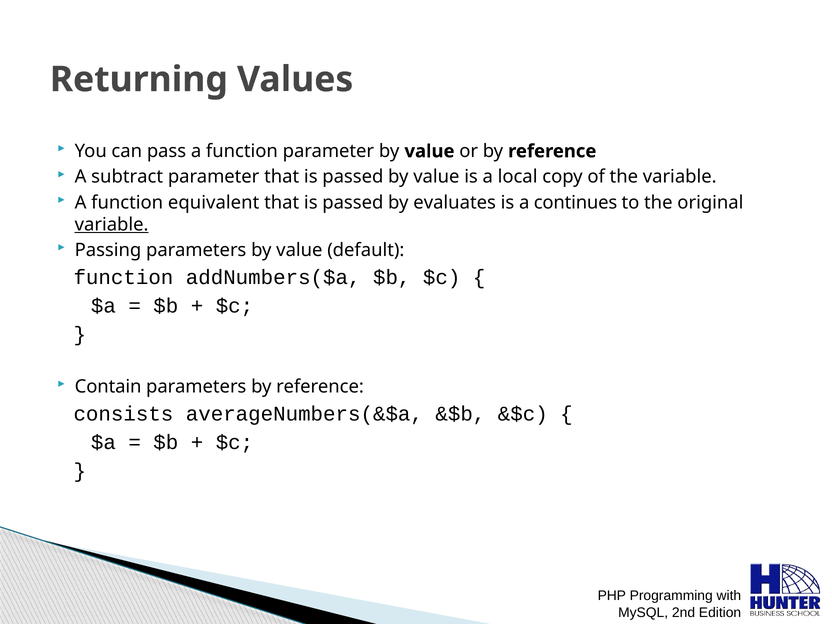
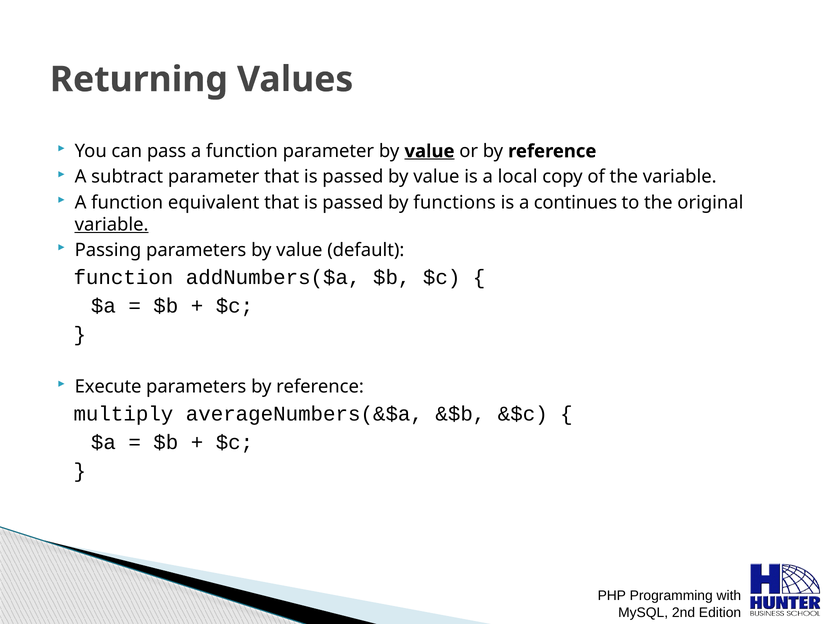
value at (429, 151) underline: none -> present
evaluates: evaluates -> functions
Contain: Contain -> Execute
consists: consists -> multiply
